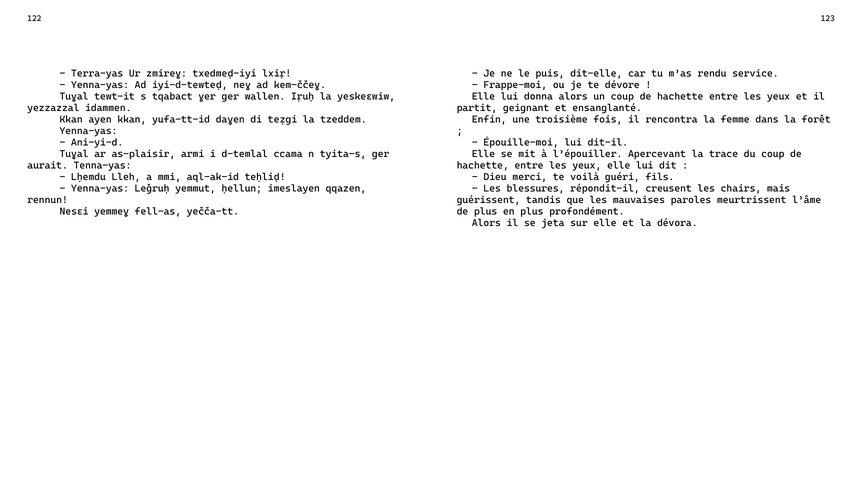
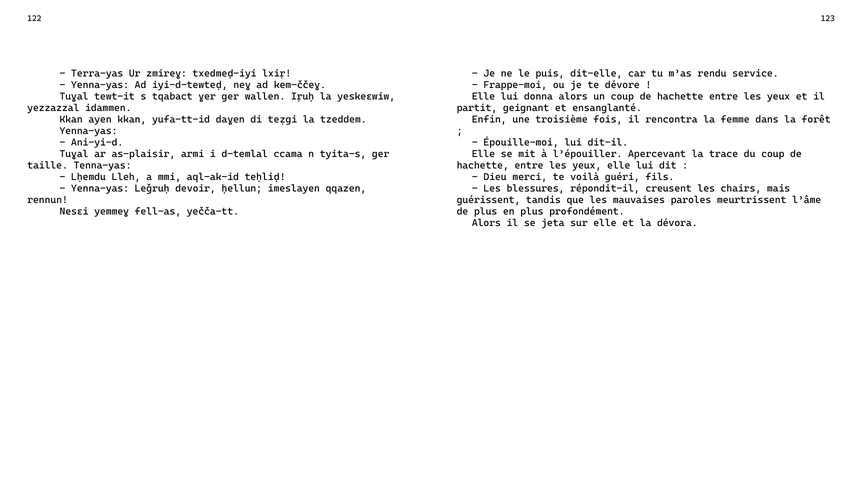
aurait: aurait -> taille
yemmut: yemmut -> devoir
